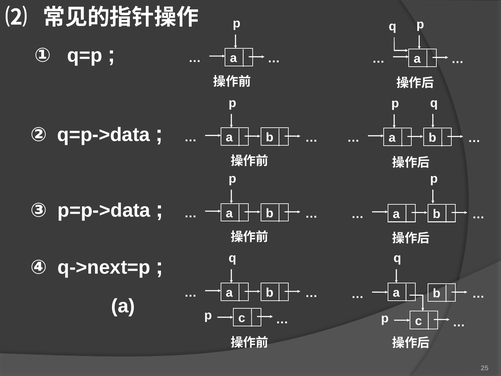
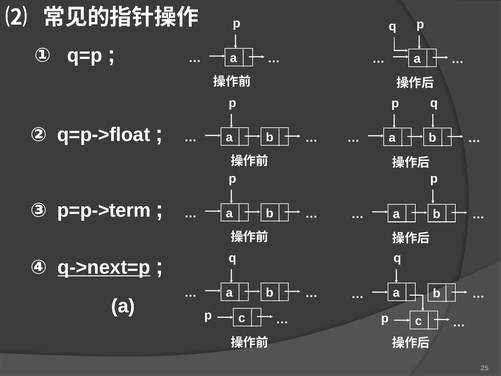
q=p->data: q=p->data -> q=p->float
p=p->data: p=p->data -> p=p->term
q->next=p underline: none -> present
